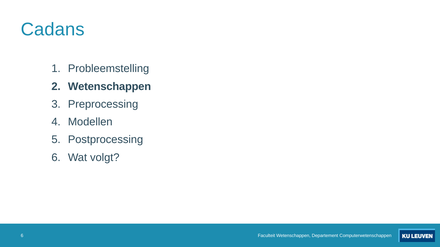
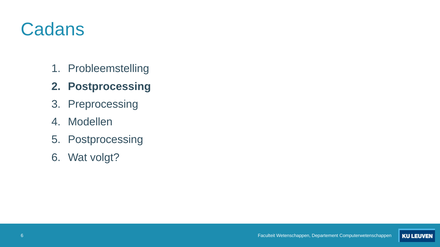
Wetenschappen at (109, 87): Wetenschappen -> Postprocessing
